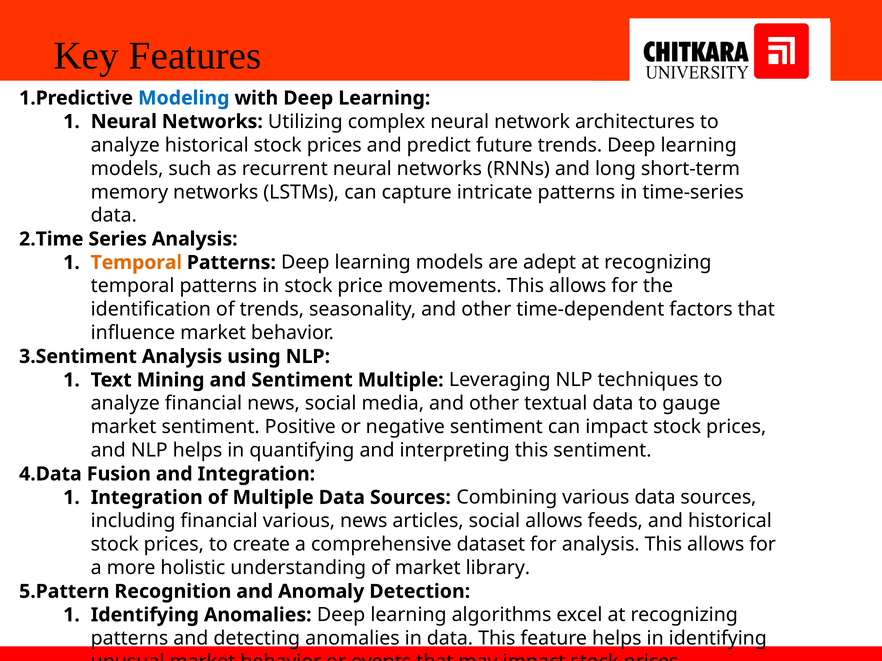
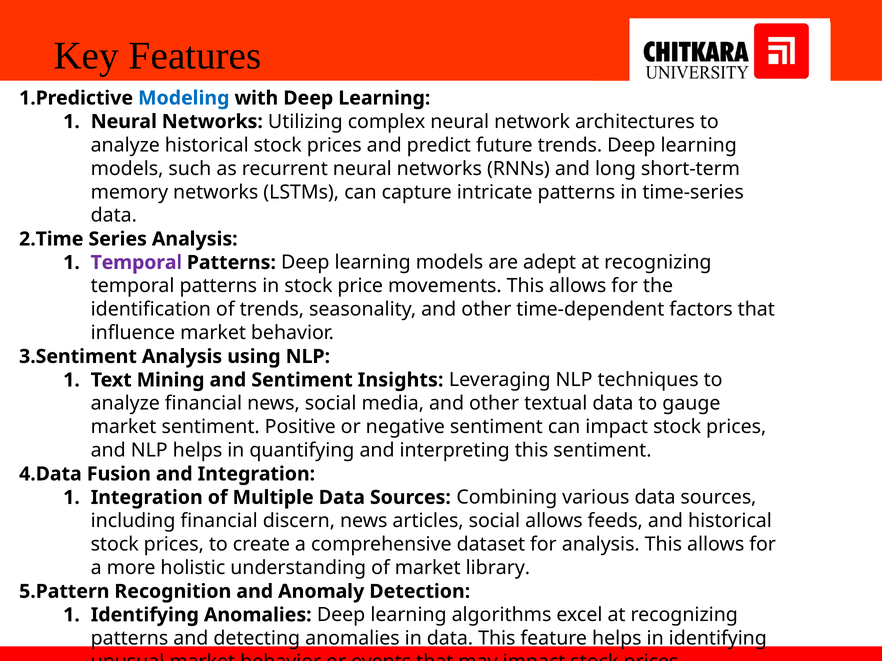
Temporal at (136, 263) colour: orange -> purple
Sentiment Multiple: Multiple -> Insights
financial various: various -> discern
